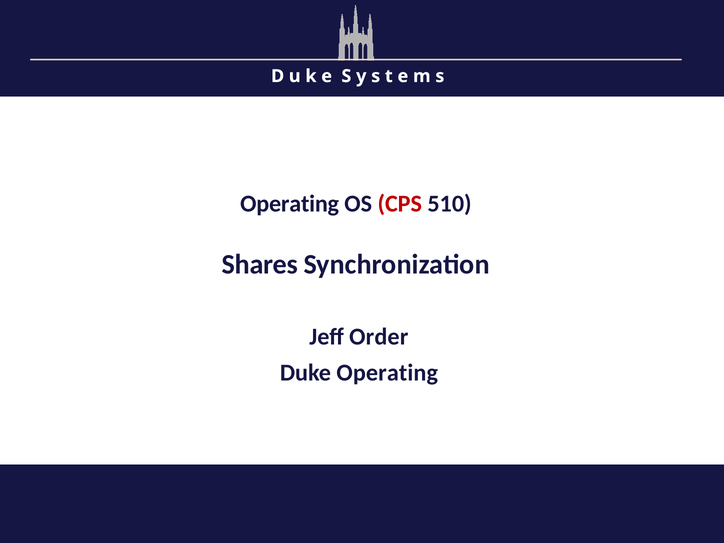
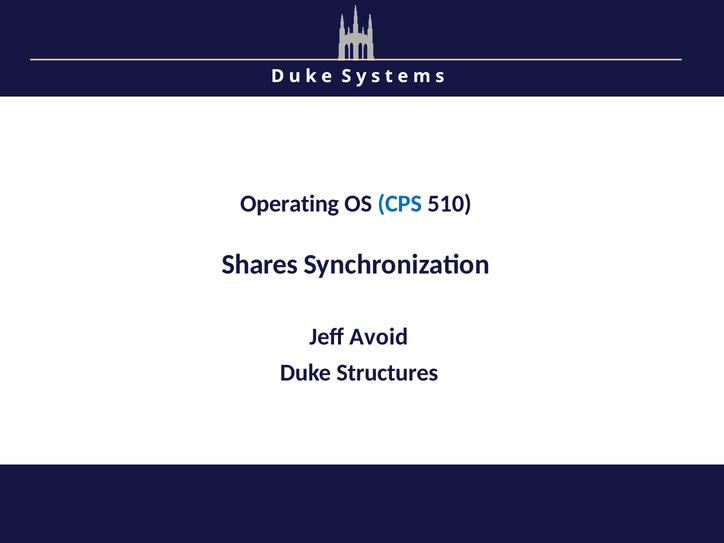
CPS colour: red -> blue
Order: Order -> Avoid
Duke Operating: Operating -> Structures
